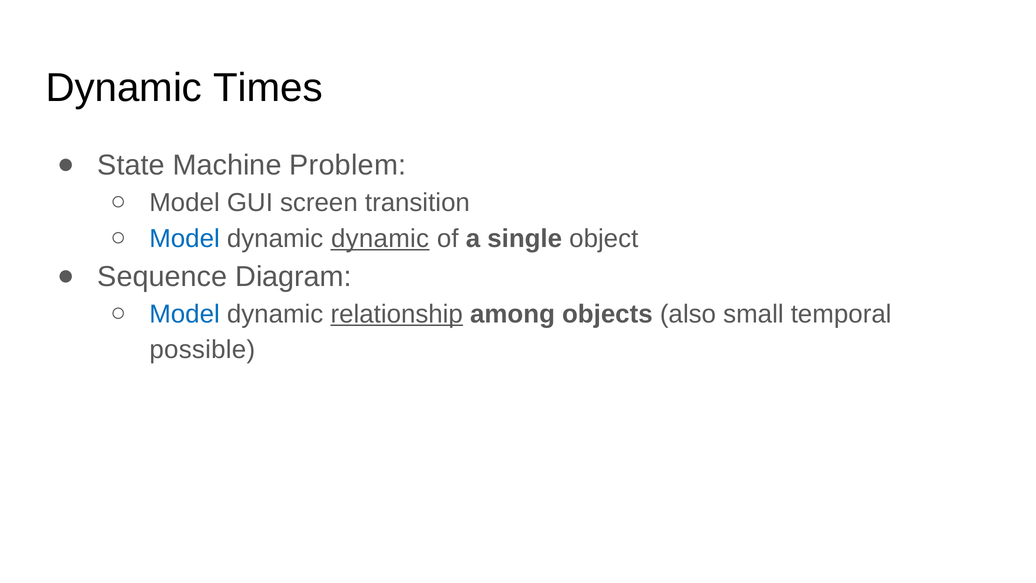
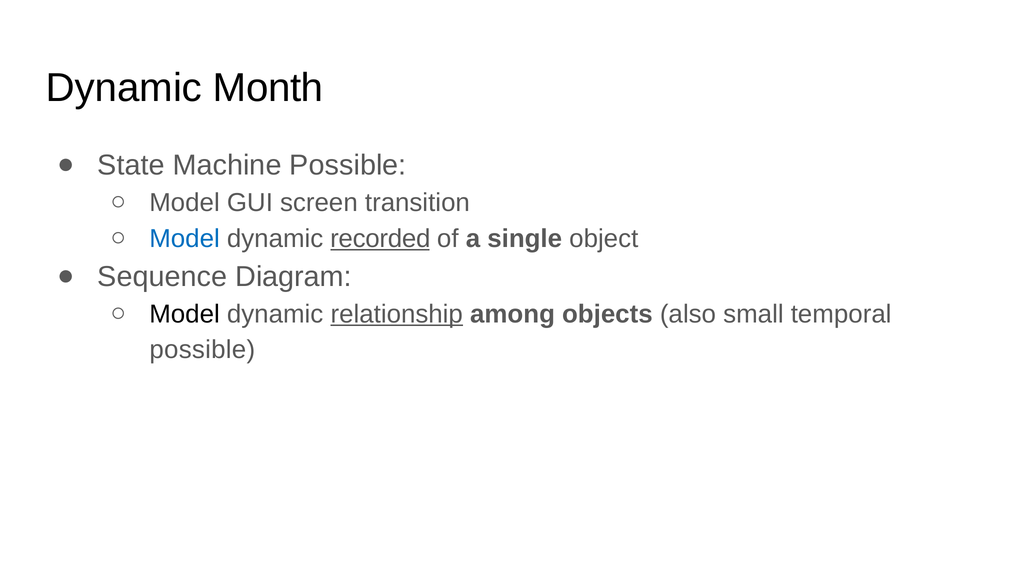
Times: Times -> Month
Machine Problem: Problem -> Possible
dynamic dynamic: dynamic -> recorded
Model at (185, 314) colour: blue -> black
